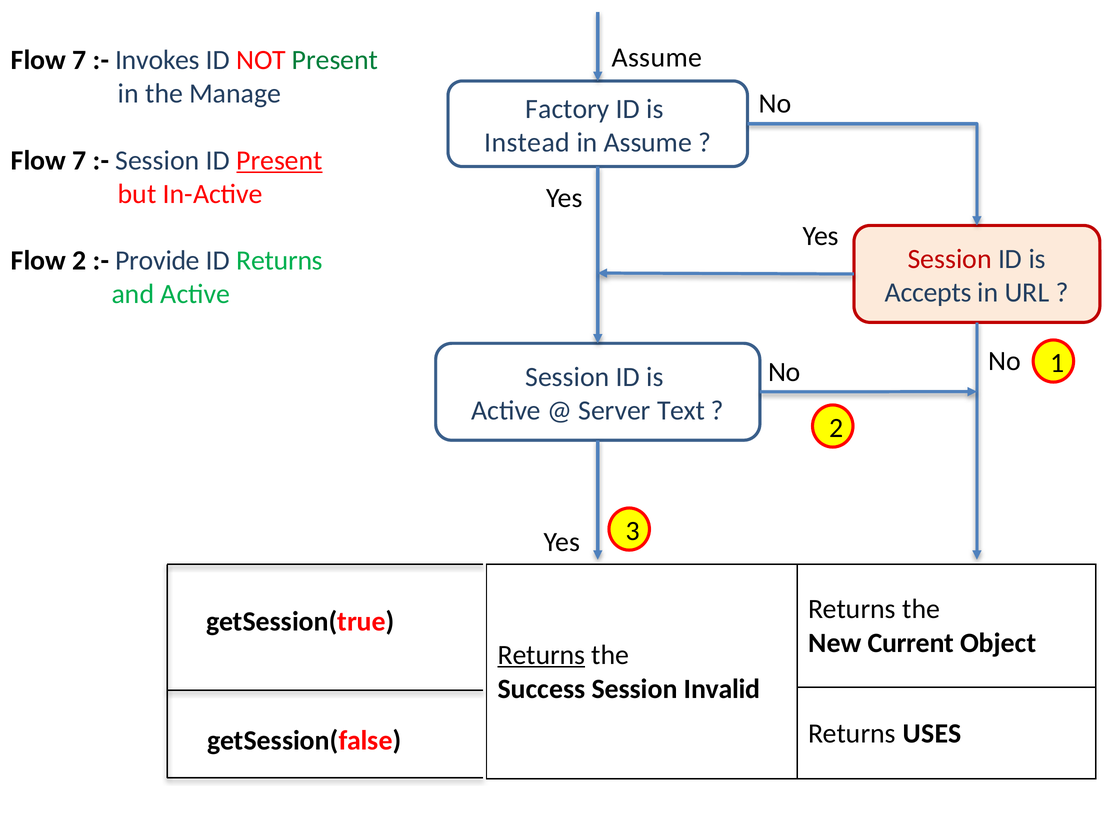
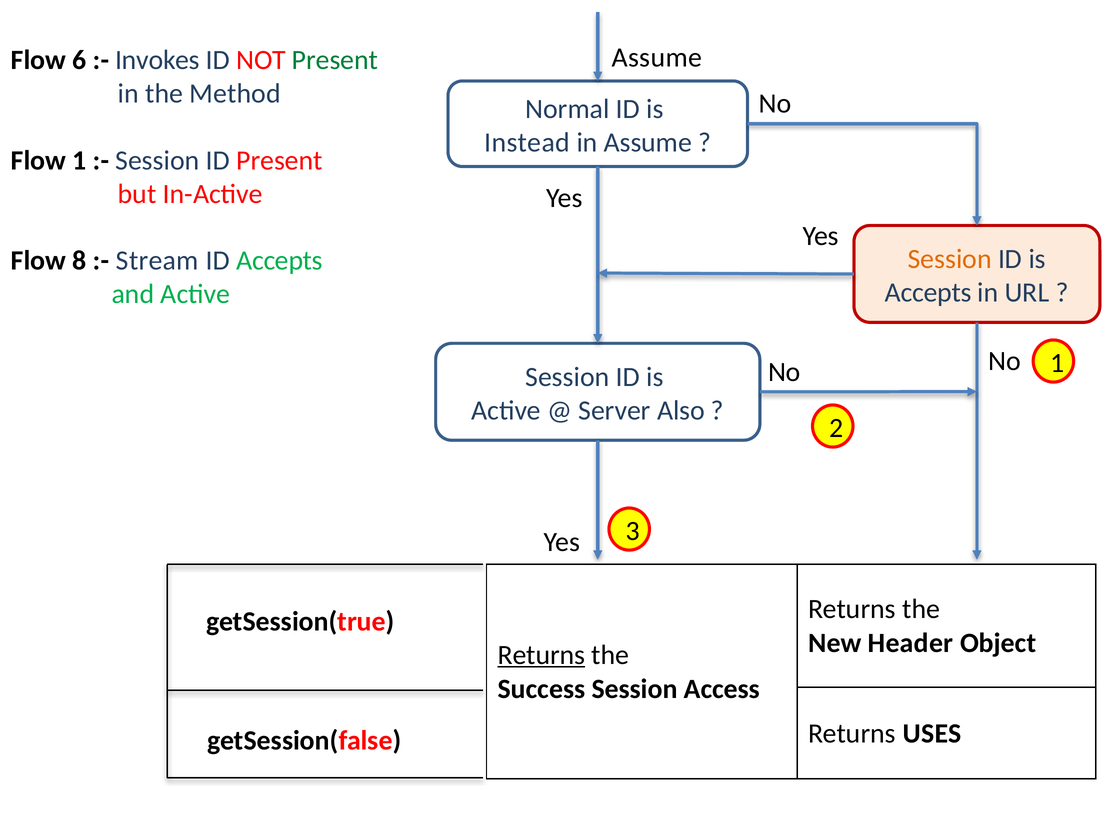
7 at (79, 60): 7 -> 6
Manage: Manage -> Method
Factory: Factory -> Normal
7 at (79, 160): 7 -> 1
Present at (279, 160) underline: present -> none
Session at (950, 259) colour: red -> orange
Flow 2: 2 -> 8
Provide: Provide -> Stream
ID Returns: Returns -> Accepts
Text: Text -> Also
Current: Current -> Header
Invalid: Invalid -> Access
